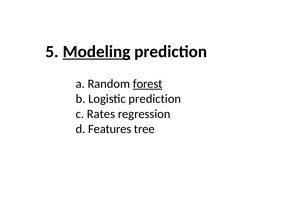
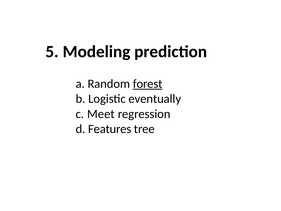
Modeling underline: present -> none
Logistic prediction: prediction -> eventually
Rates: Rates -> Meet
